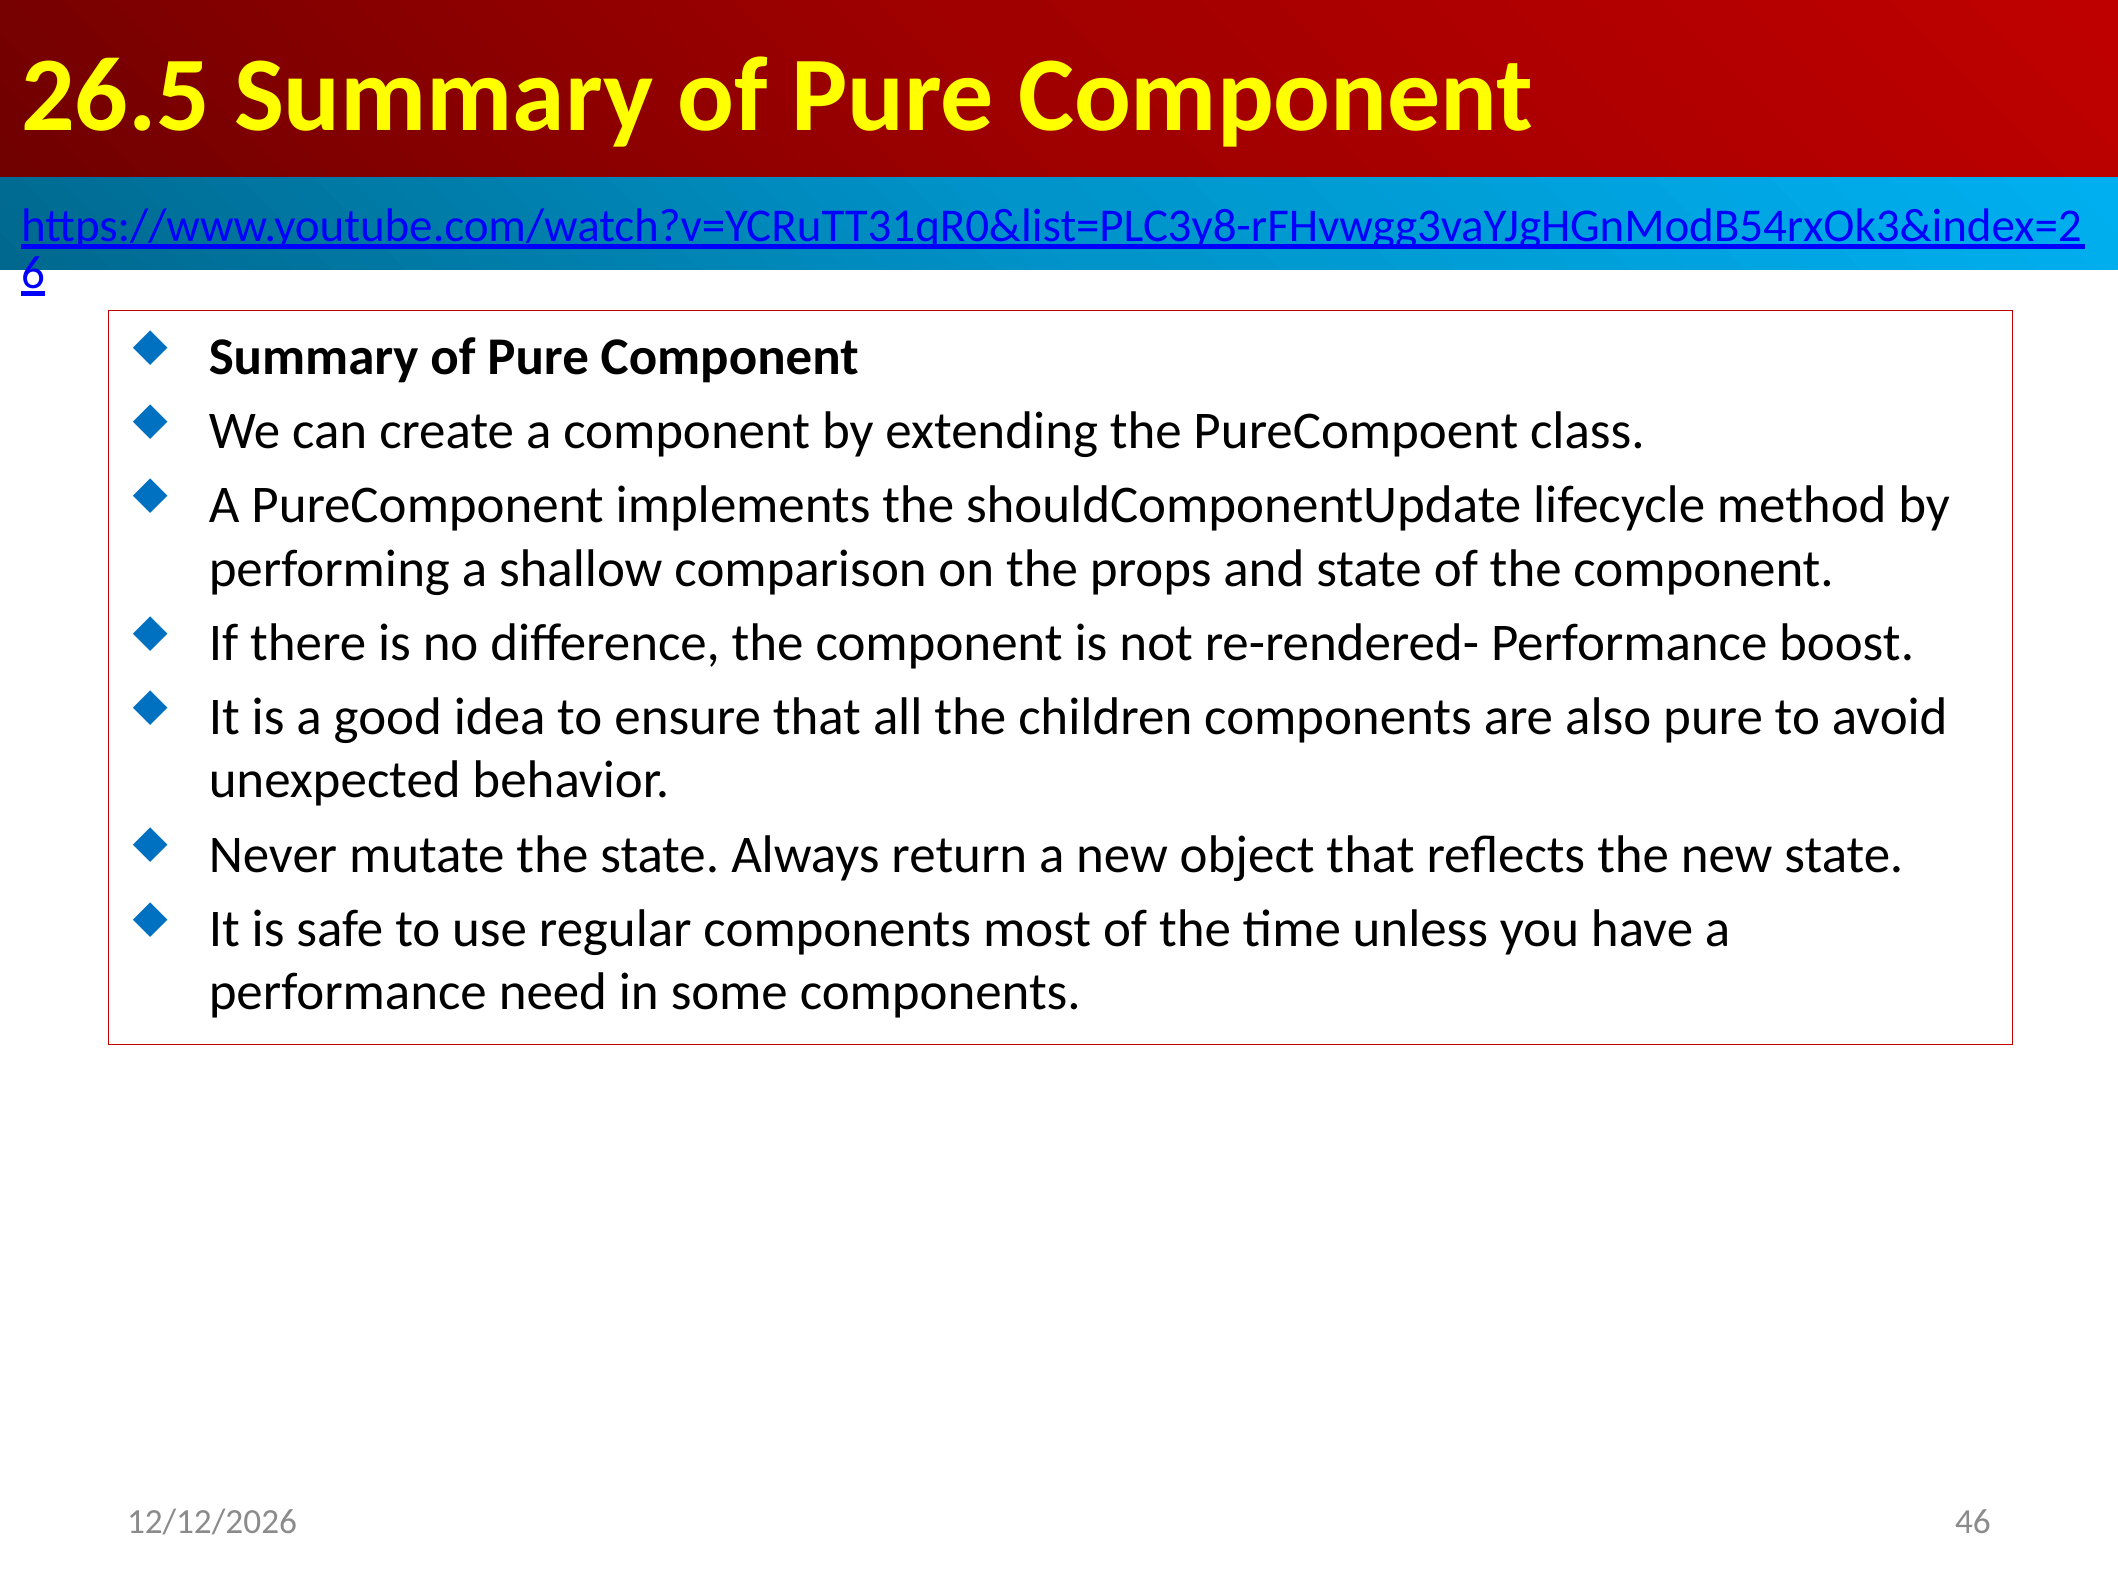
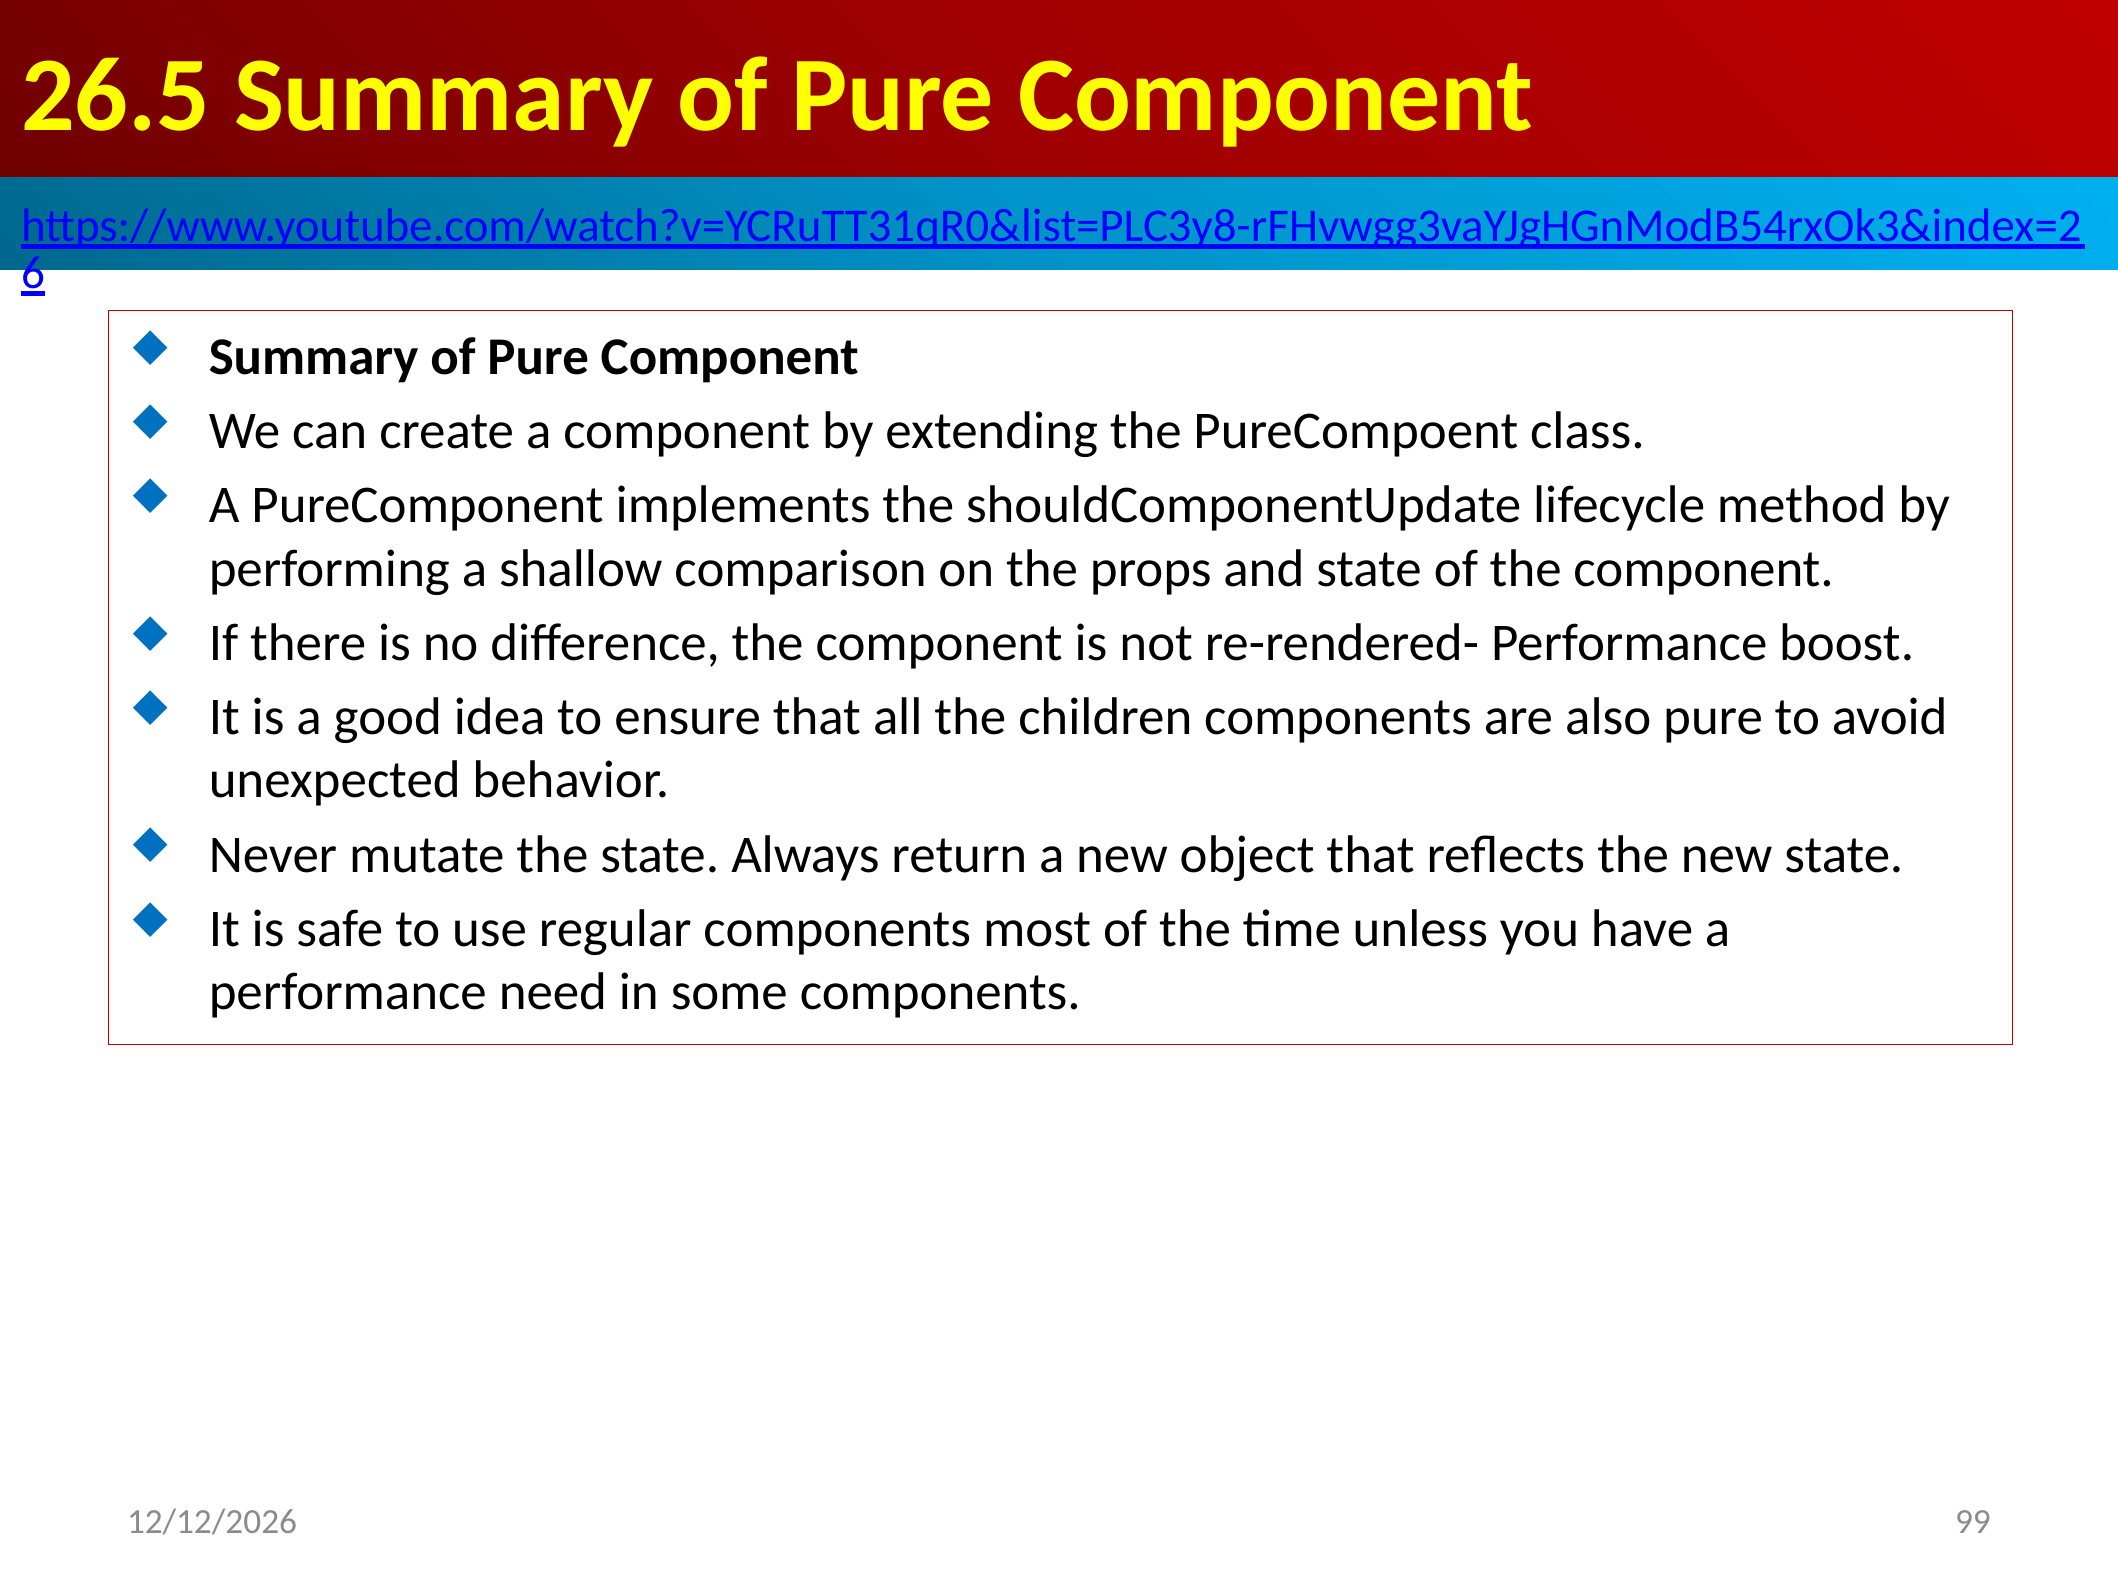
46: 46 -> 99
